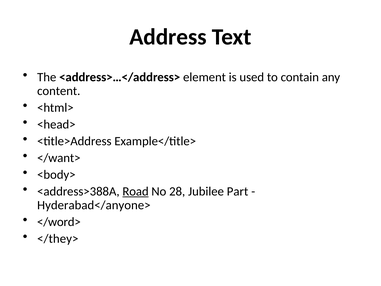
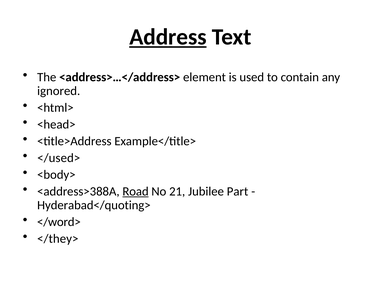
Address underline: none -> present
content: content -> ignored
</want>: </want> -> </used>
28: 28 -> 21
Hyderabad</anyone>: Hyderabad</anyone> -> Hyderabad</quoting>
